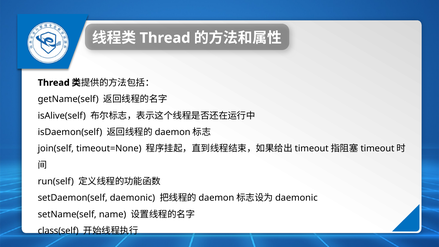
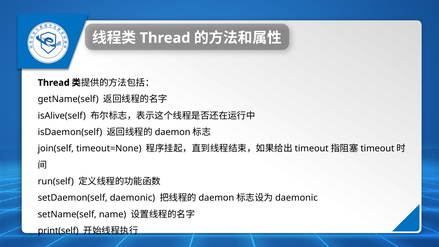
class(self: class(self -> print(self
